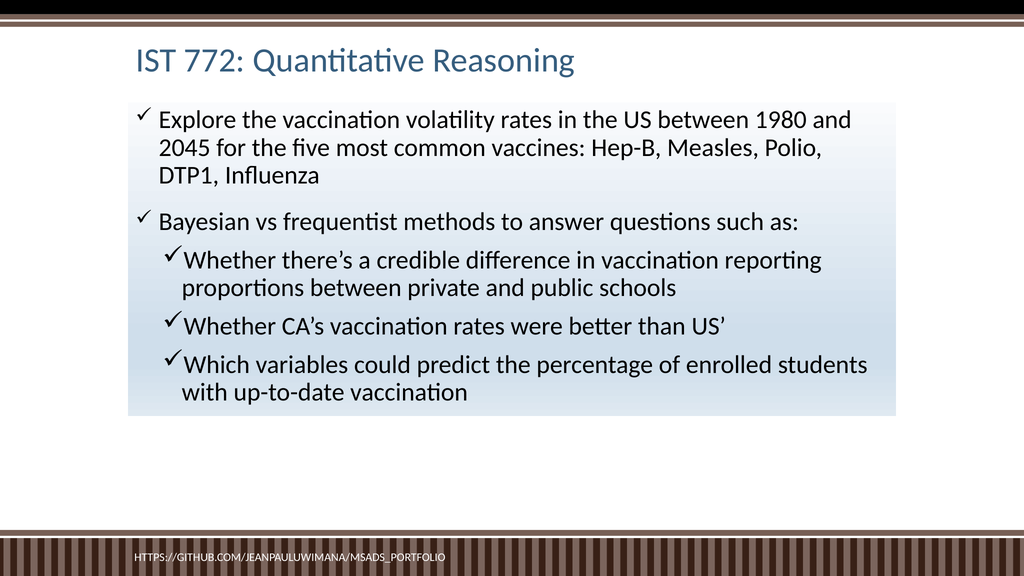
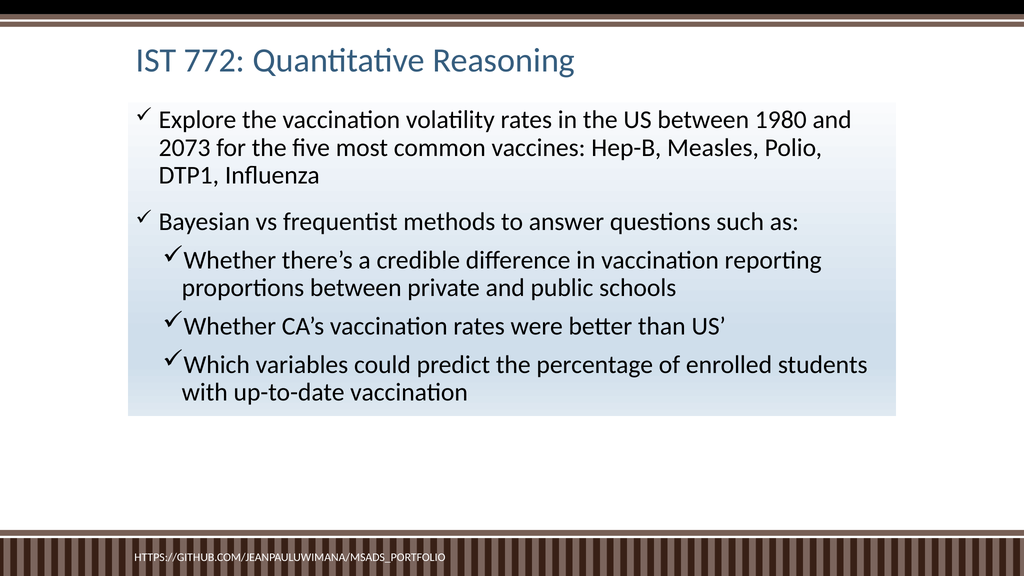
2045: 2045 -> 2073
